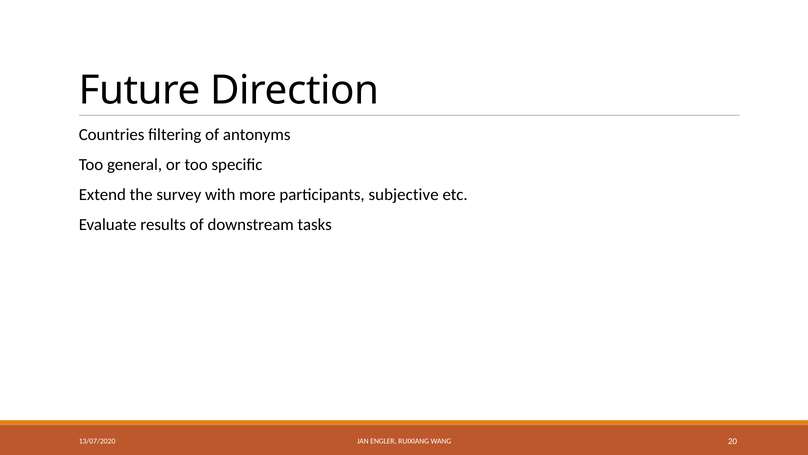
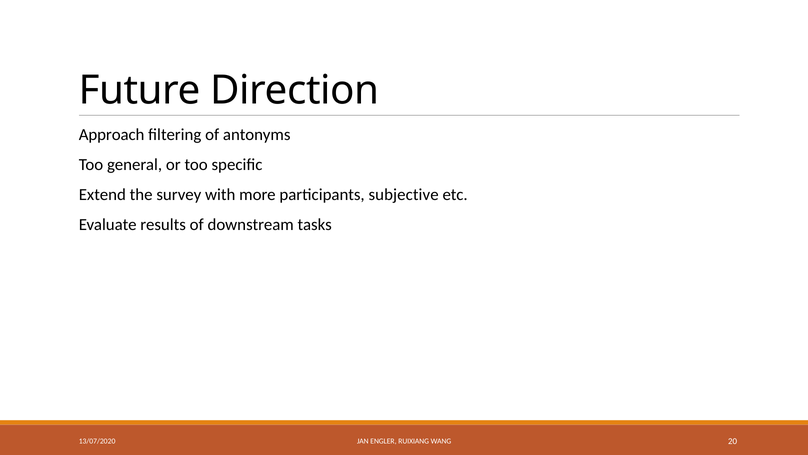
Countries: Countries -> Approach
